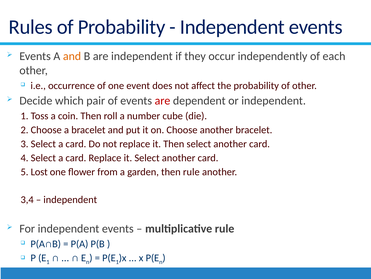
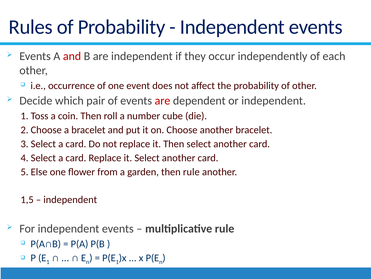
and at (72, 56) colour: orange -> red
Lost: Lost -> Else
3,4: 3,4 -> 1,5
